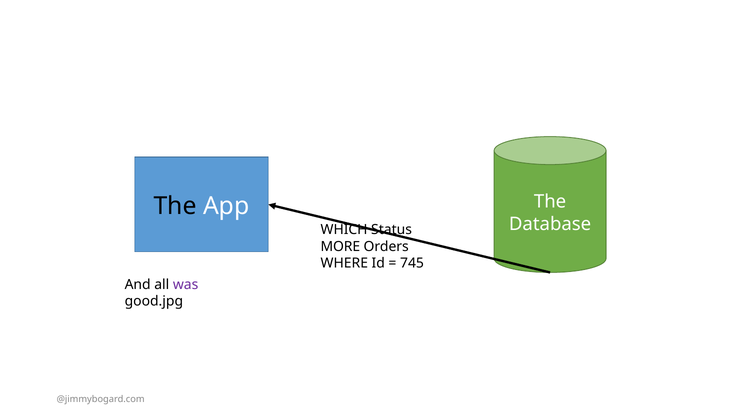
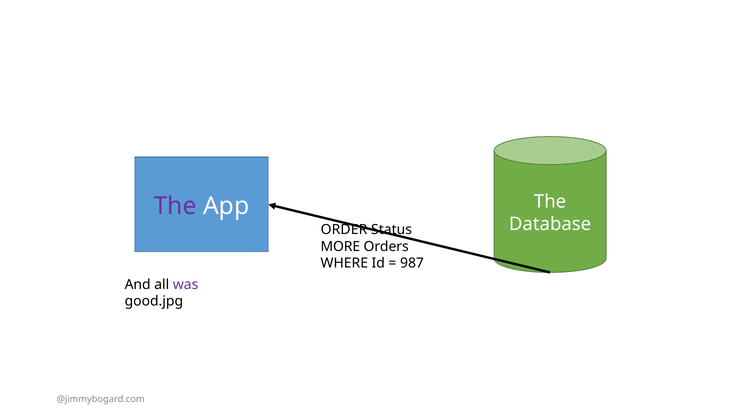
The at (175, 206) colour: black -> purple
WHICH: WHICH -> ORDER
745: 745 -> 987
